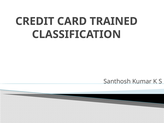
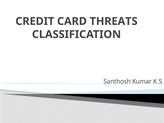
TRAINED: TRAINED -> THREATS
